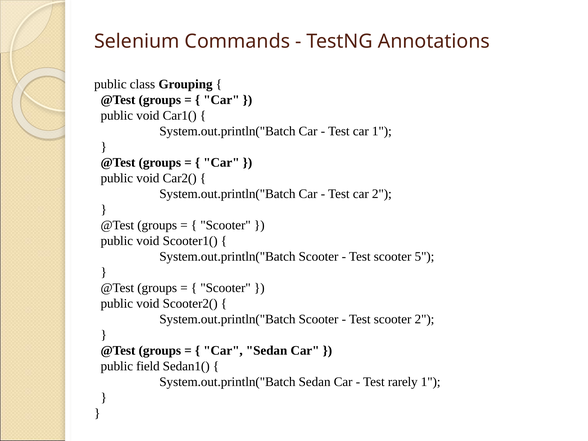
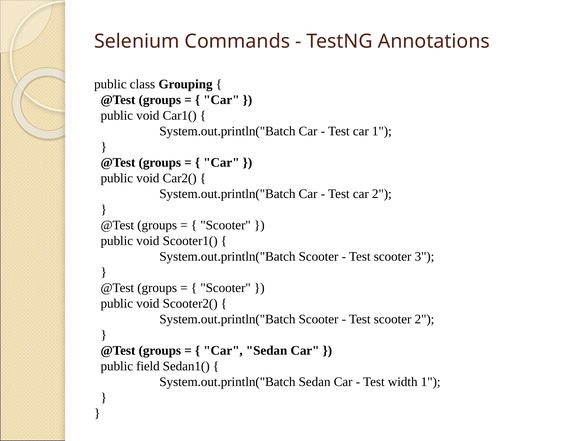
5: 5 -> 3
rarely: rarely -> width
